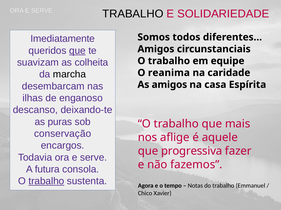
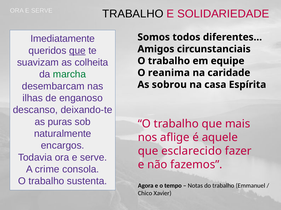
marcha colour: black -> green
As amigos: amigos -> sobrou
conservação: conservação -> naturalmente
progressiva: progressiva -> esclarecido
futura: futura -> crime
trabalho at (46, 182) underline: present -> none
